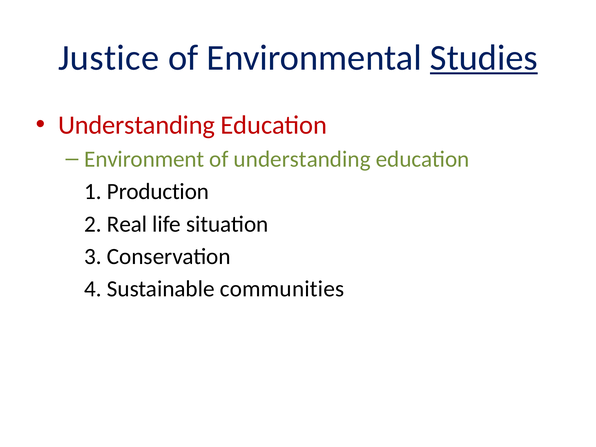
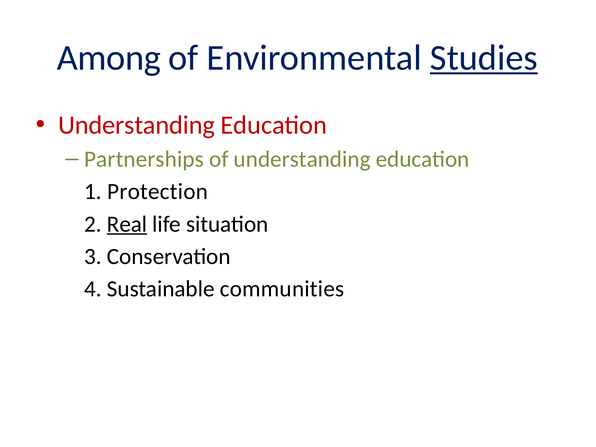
Justice: Justice -> Among
Environment: Environment -> Partnerships
Production: Production -> Protection
Real underline: none -> present
